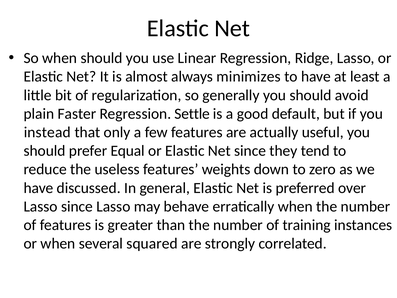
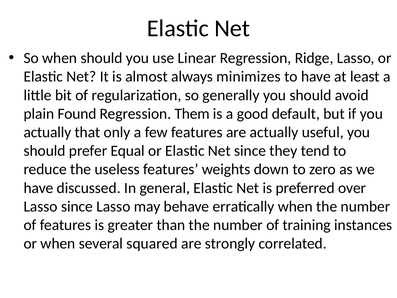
Faster: Faster -> Found
Settle: Settle -> Them
instead at (47, 132): instead -> actually
